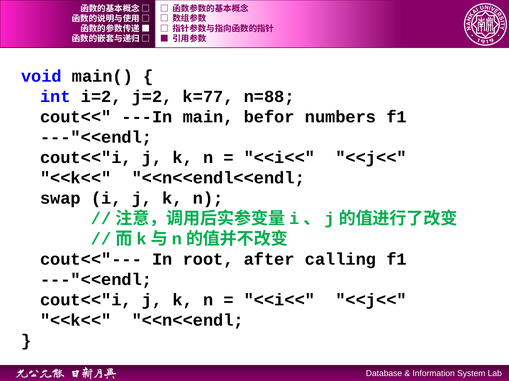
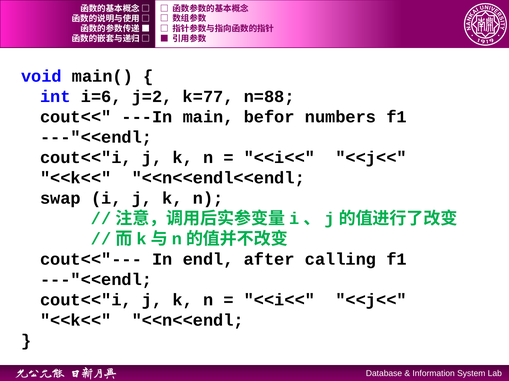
i=2: i=2 -> i=6
root: root -> endl
